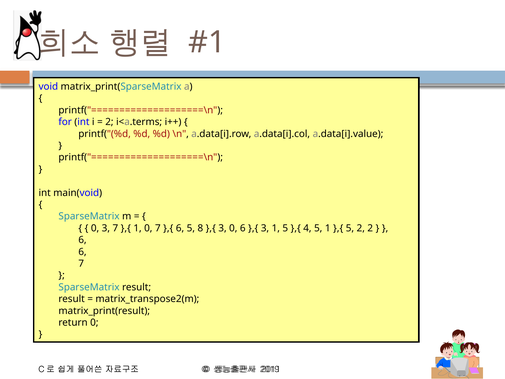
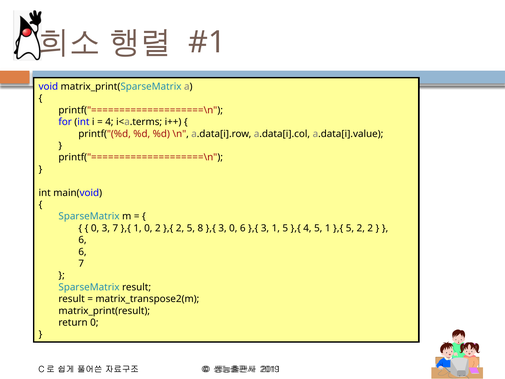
2 at (109, 122): 2 -> 4
0 7: 7 -> 2
6 at (180, 228): 6 -> 2
